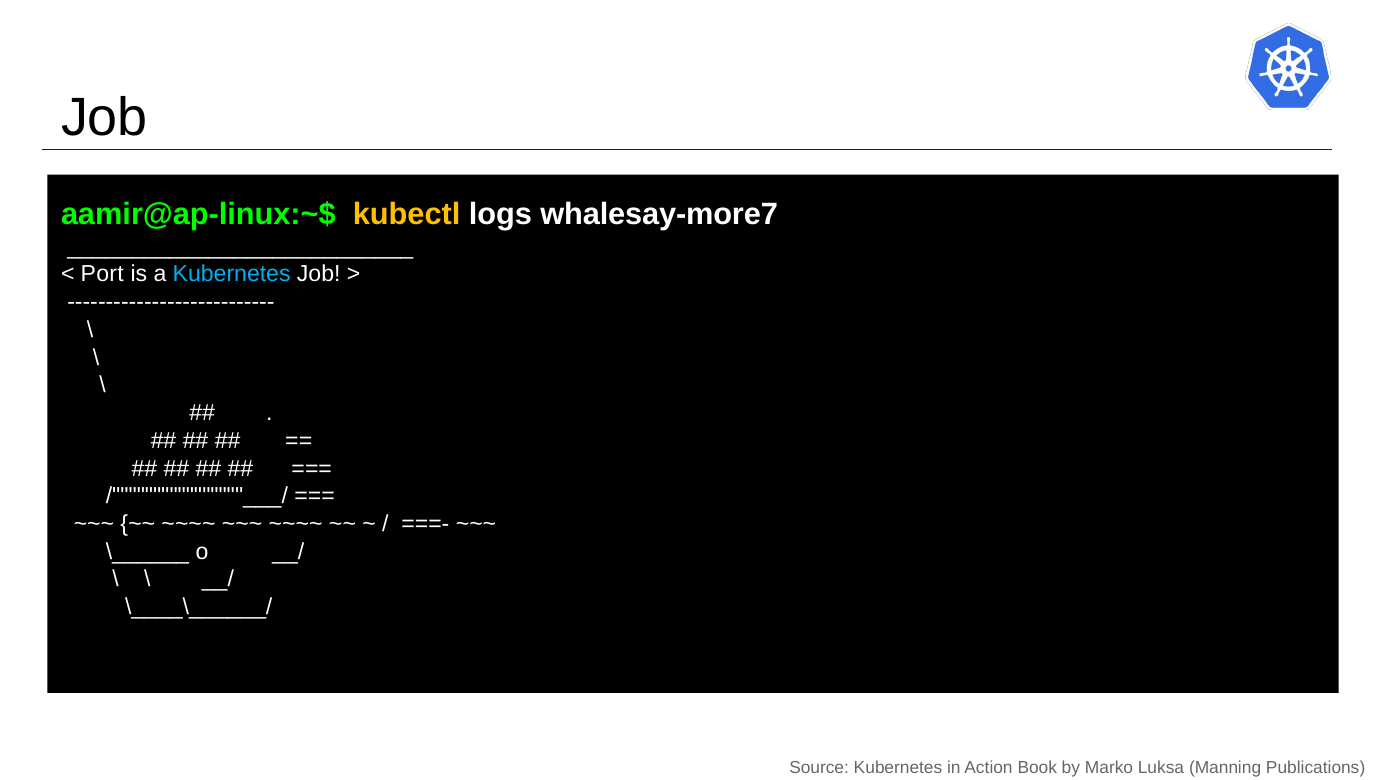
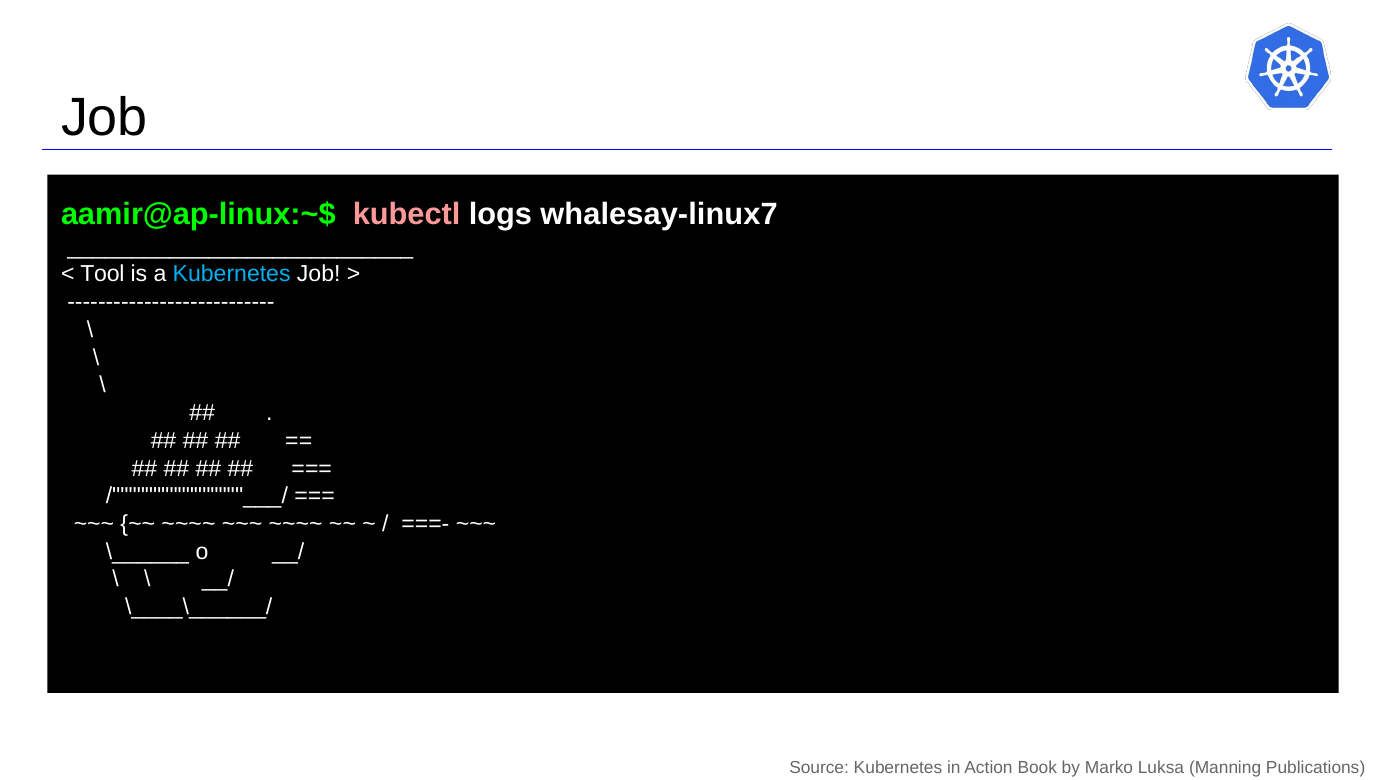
kubectl colour: yellow -> pink
whalesay-more7: whalesay-more7 -> whalesay-linux7
Port: Port -> Tool
